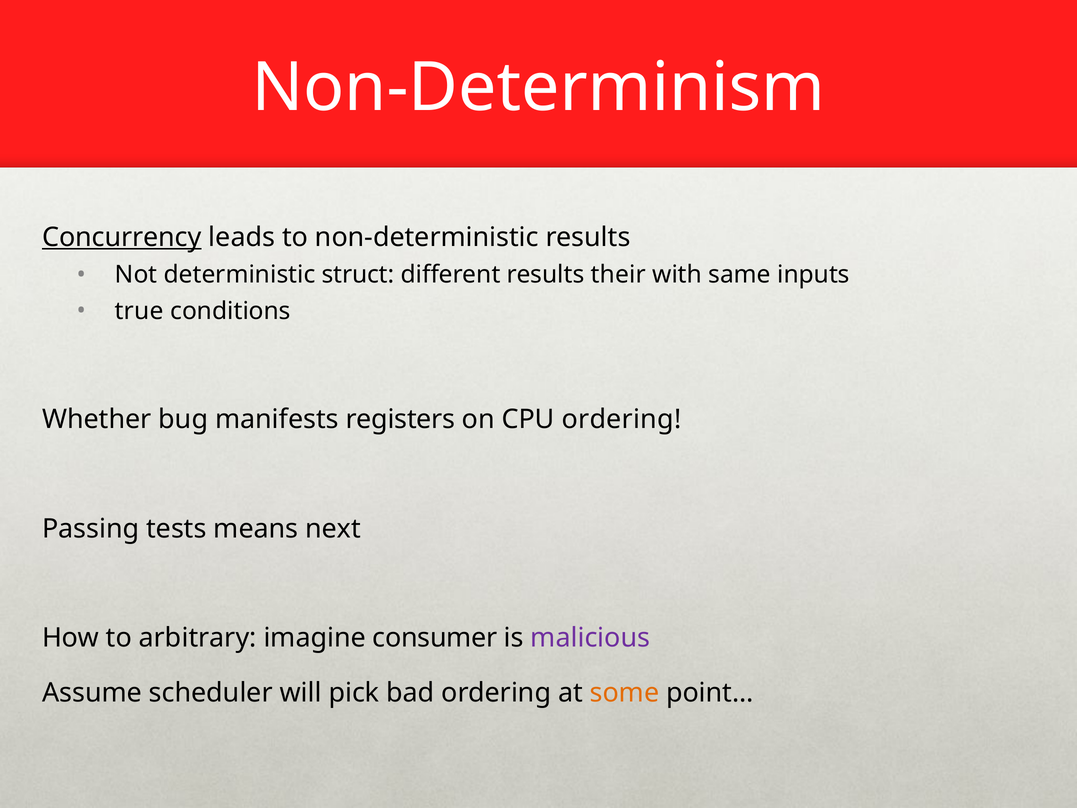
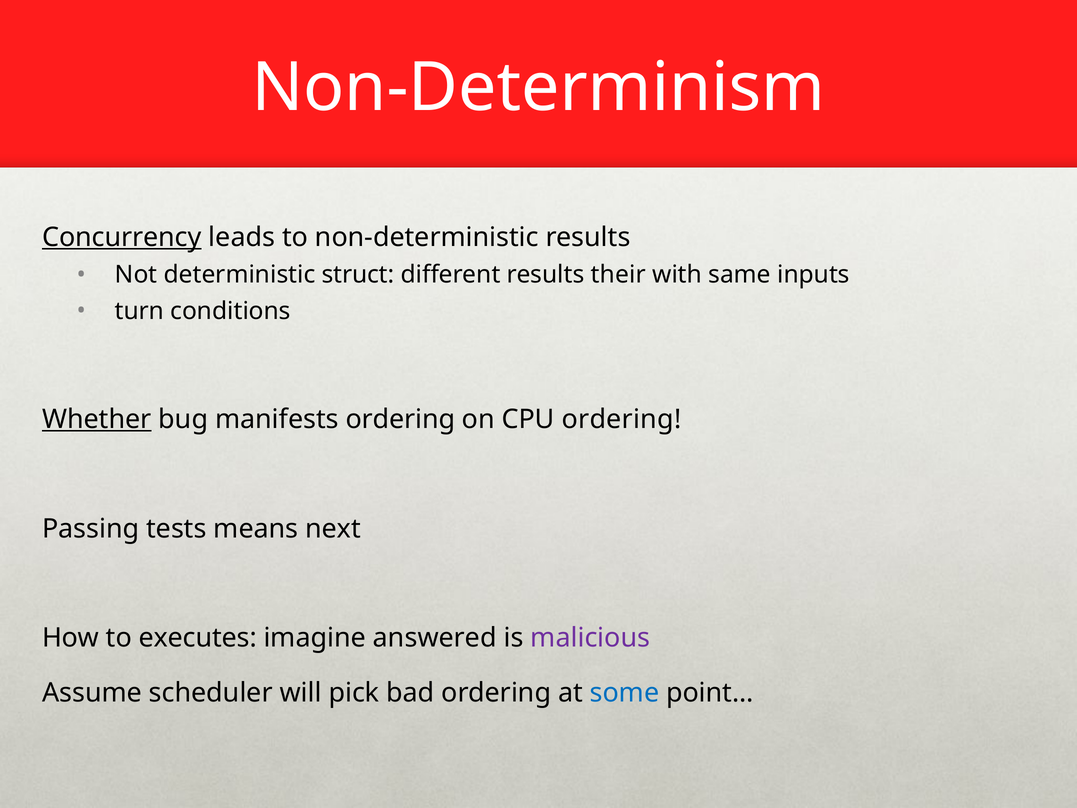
true: true -> turn
Whether underline: none -> present
manifests registers: registers -> ordering
arbitrary: arbitrary -> executes
consumer: consumer -> answered
some colour: orange -> blue
